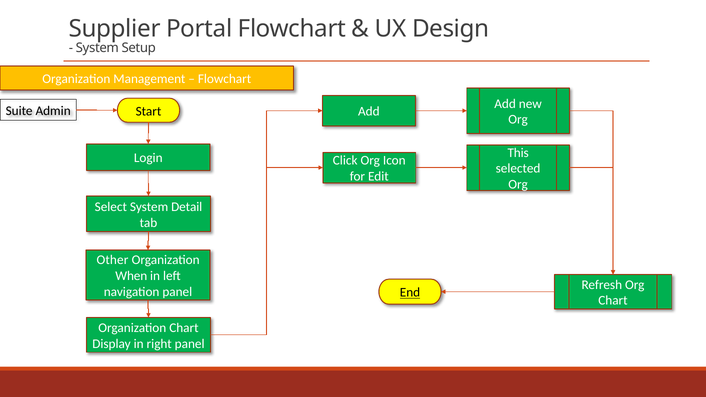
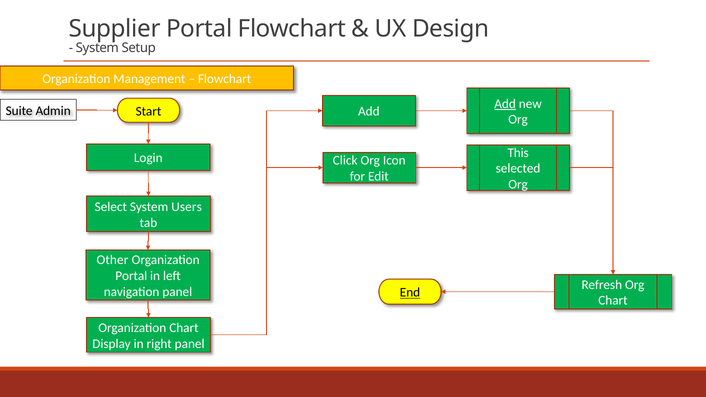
Add at (505, 104) underline: none -> present
Detail: Detail -> Users
When at (131, 276): When -> Portal
